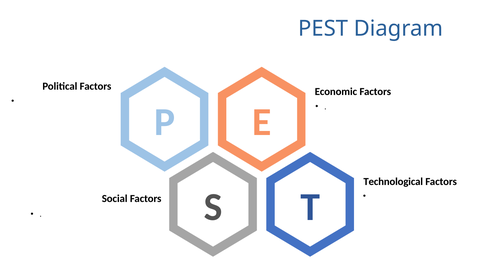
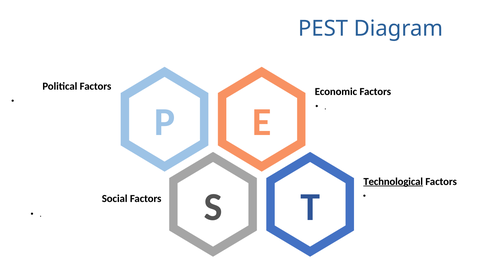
Technological underline: none -> present
